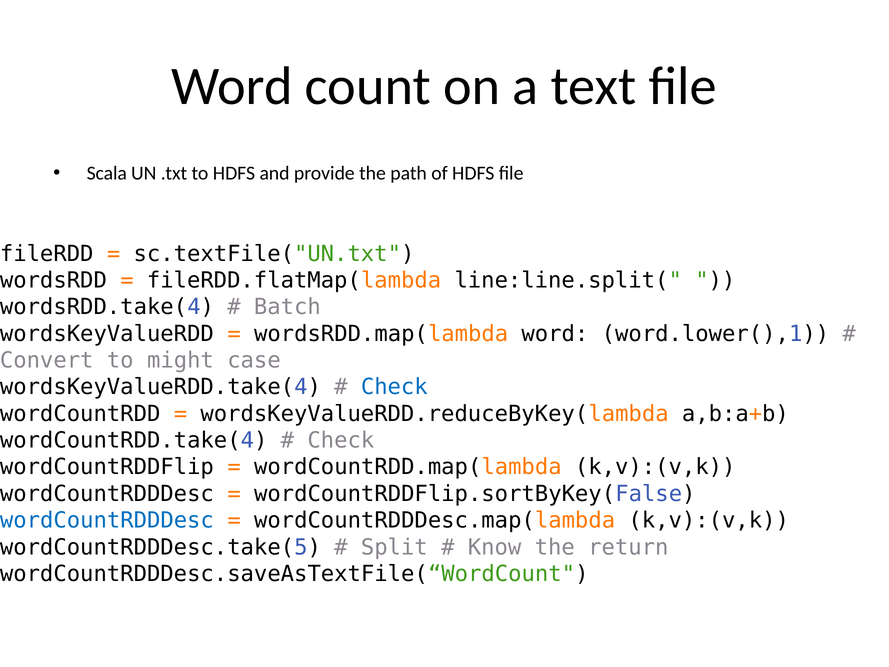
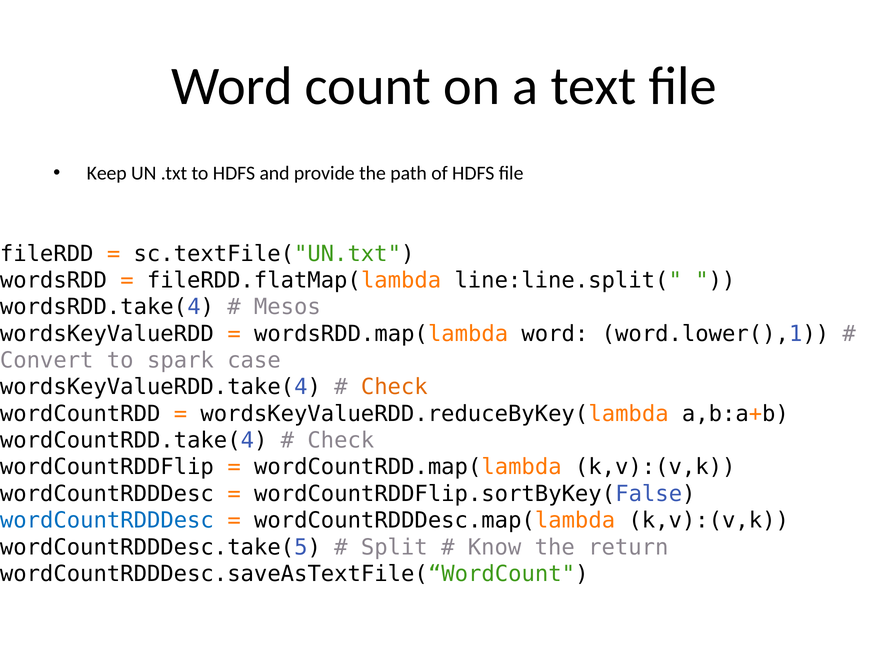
Scala: Scala -> Keep
Batch: Batch -> Mesos
might: might -> spark
Check at (394, 387) colour: blue -> orange
